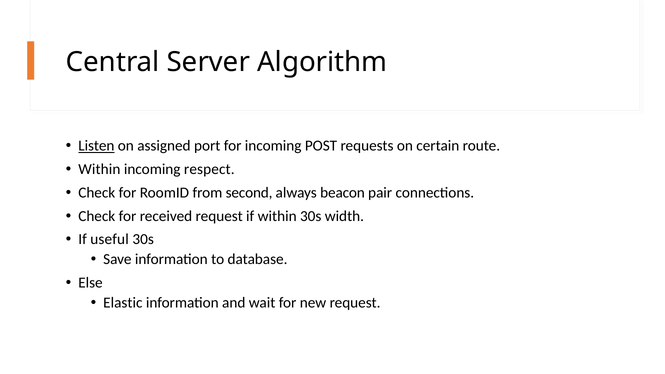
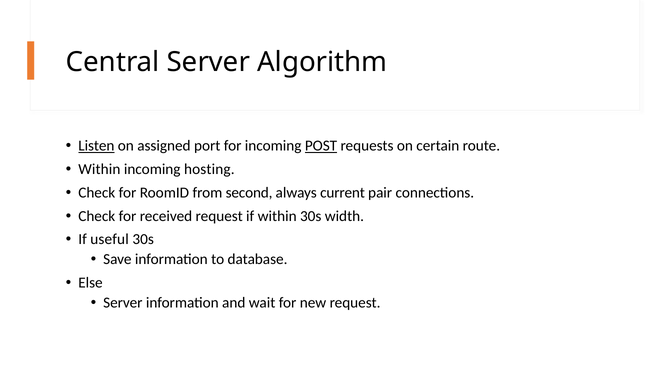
POST underline: none -> present
respect: respect -> hosting
beacon: beacon -> current
Elastic at (123, 303): Elastic -> Server
